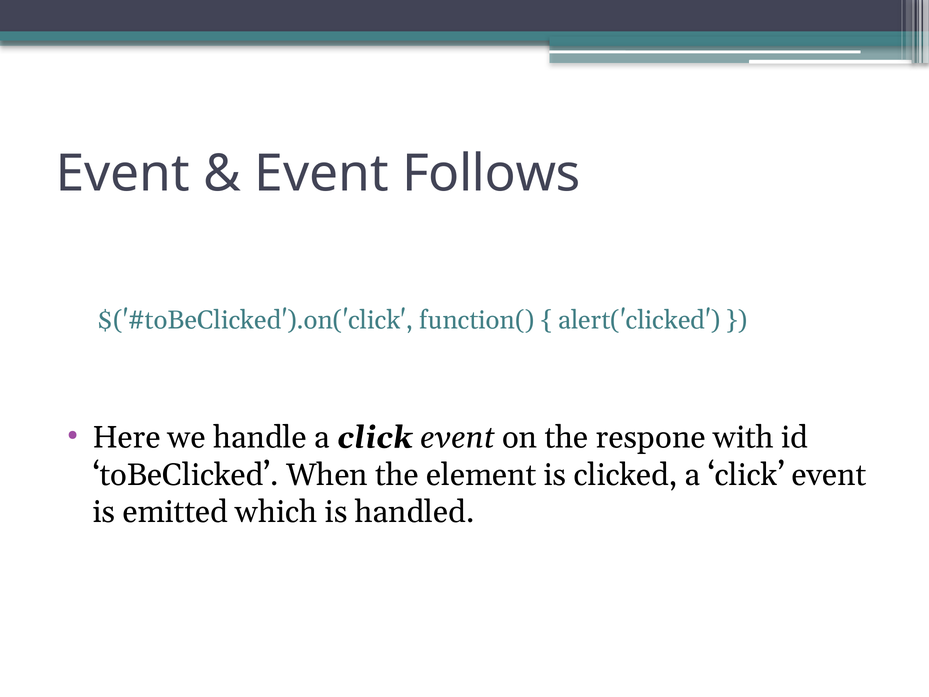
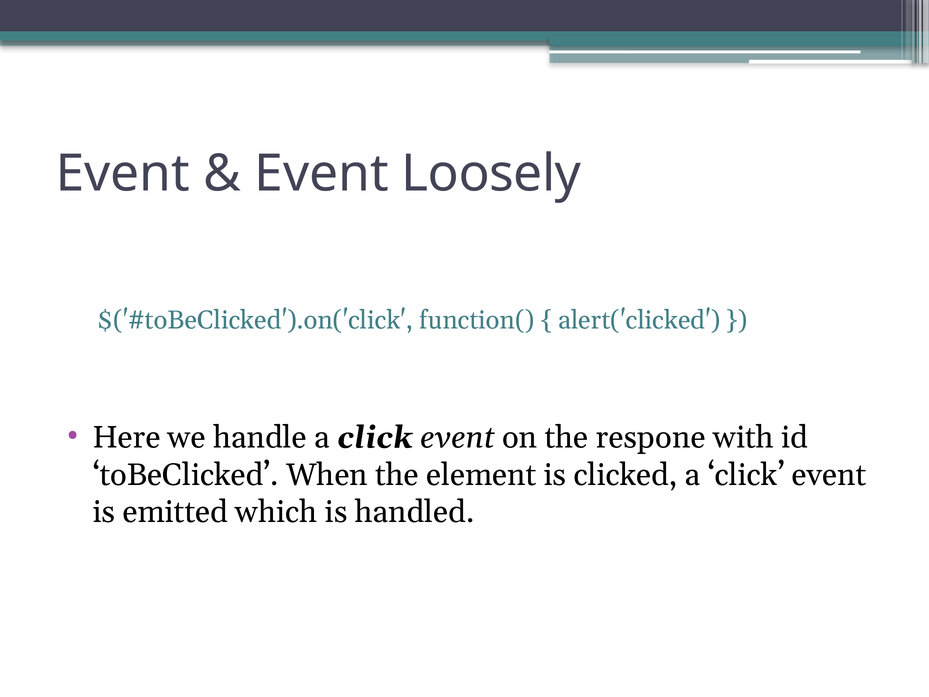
Follows: Follows -> Loosely
